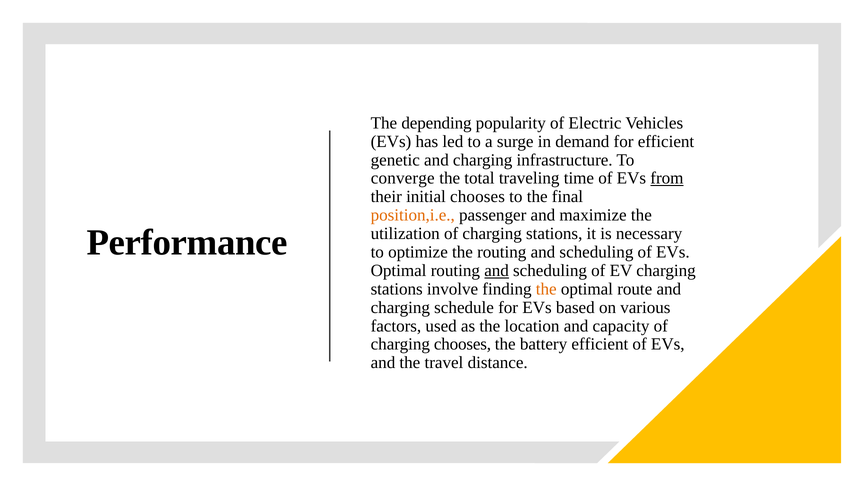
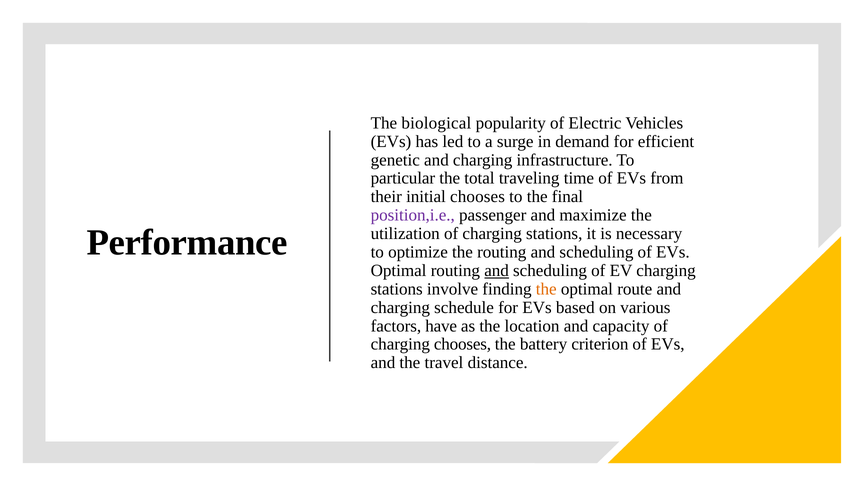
depending: depending -> biological
converge: converge -> particular
from underline: present -> none
position,i.e colour: orange -> purple
used: used -> have
battery efficient: efficient -> criterion
